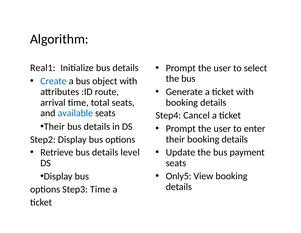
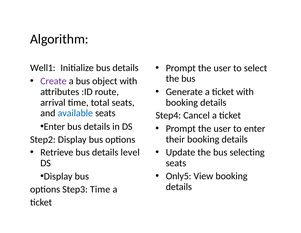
Real1: Real1 -> Well1
Create colour: blue -> purple
Their at (54, 126): Their -> Enter
payment: payment -> selecting
